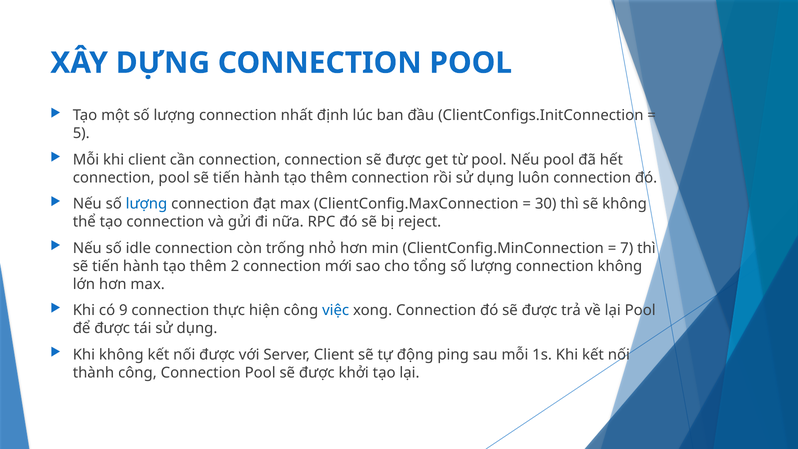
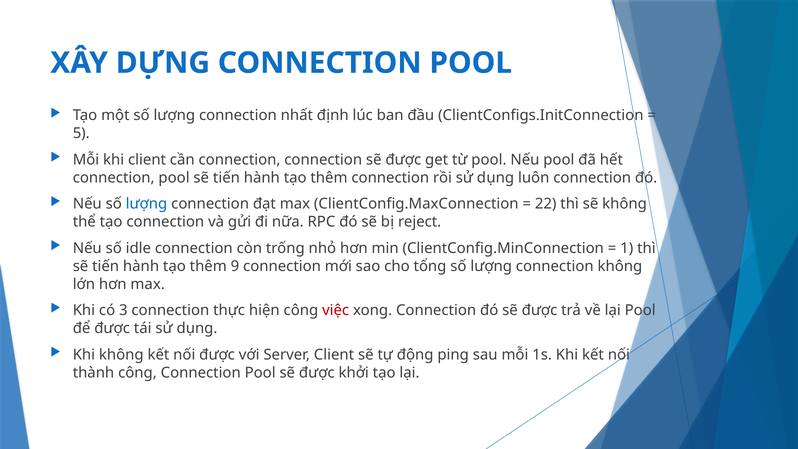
30: 30 -> 22
7: 7 -> 1
2: 2 -> 9
9: 9 -> 3
việc colour: blue -> red
